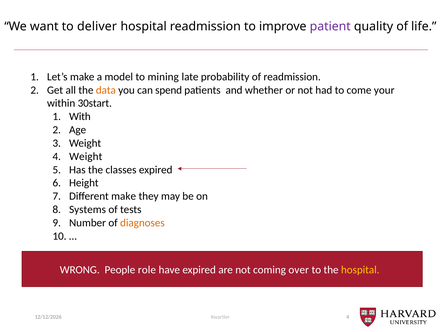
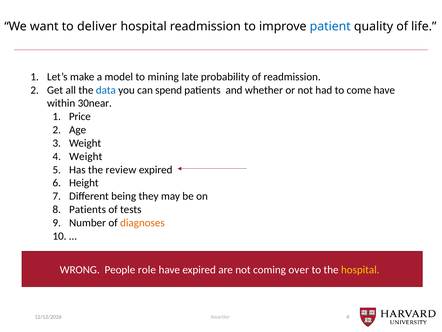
patient colour: purple -> blue
data colour: orange -> blue
come your: your -> have
30start: 30start -> 30near
With: With -> Price
classes: classes -> review
Different make: make -> being
Systems at (88, 209): Systems -> Patients
